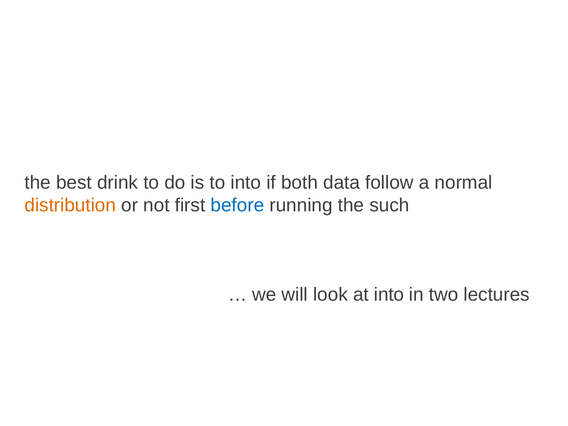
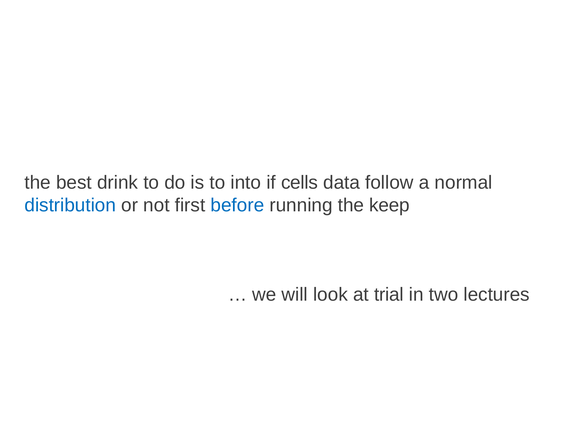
both: both -> cells
distribution colour: orange -> blue
such: such -> keep
at into: into -> trial
